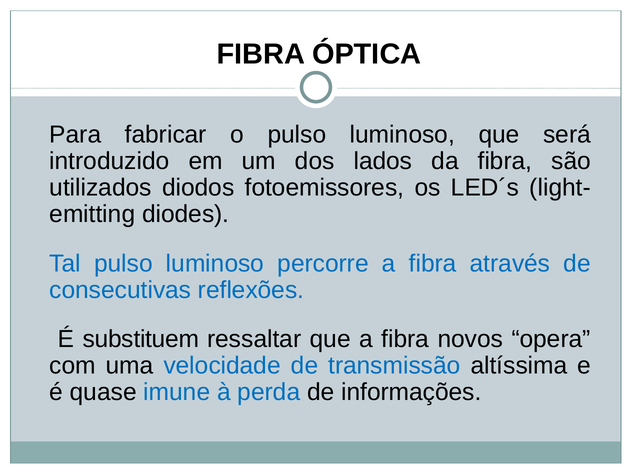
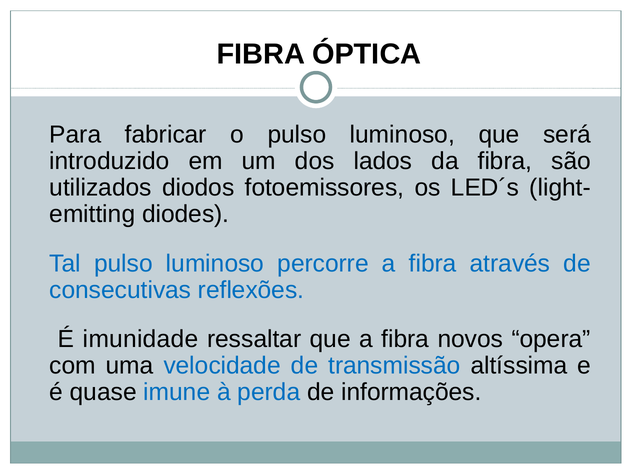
substituem: substituem -> imunidade
